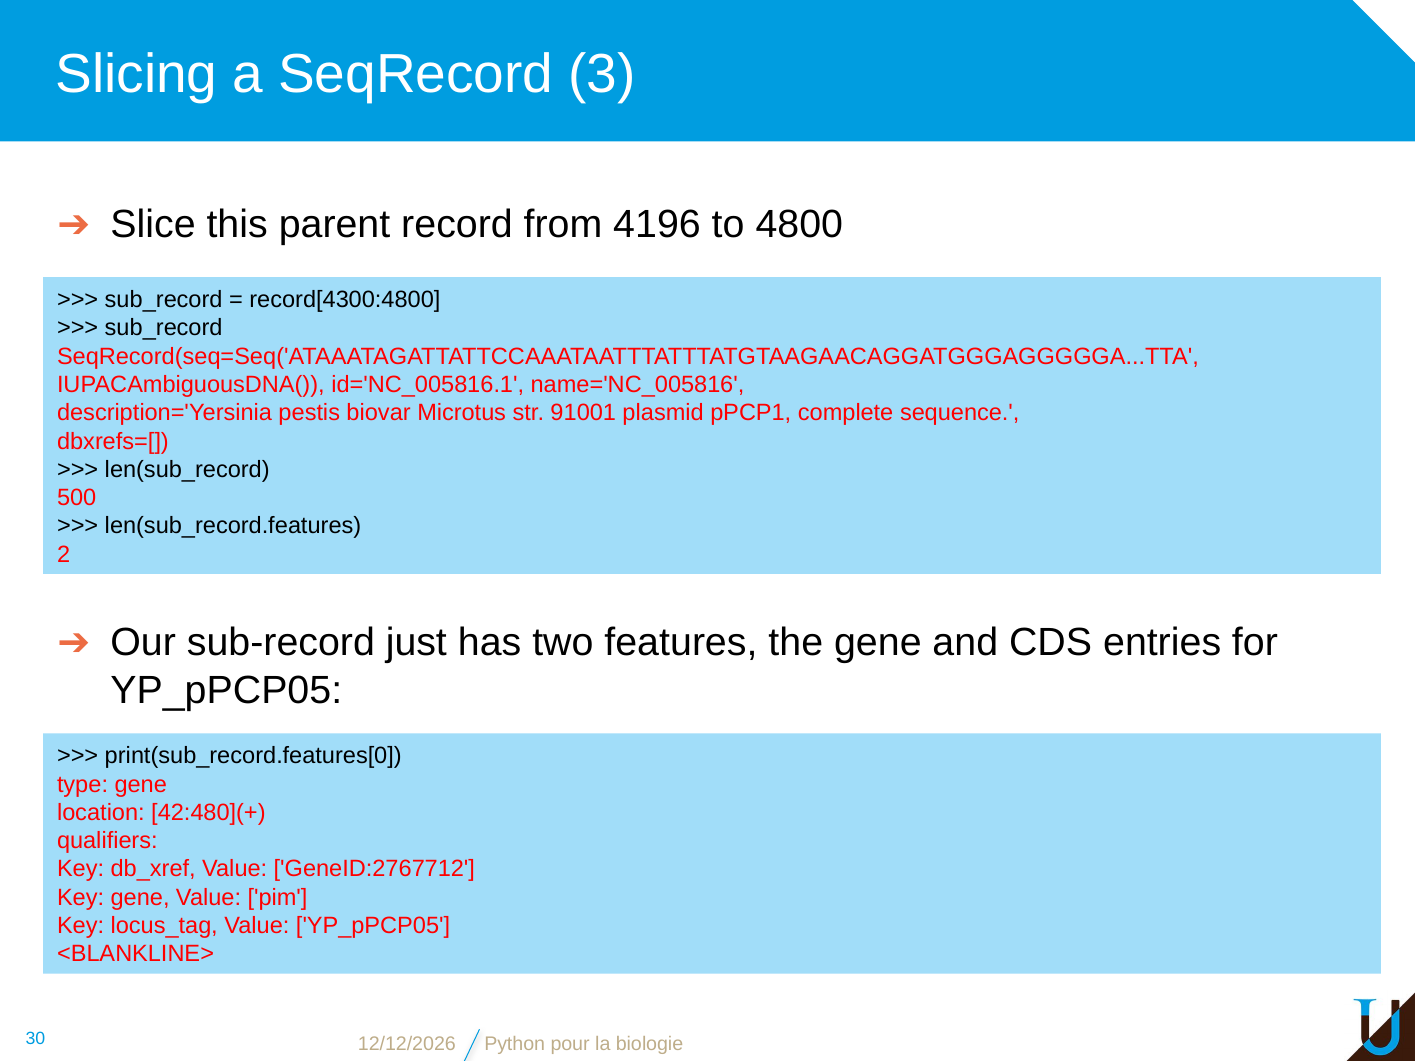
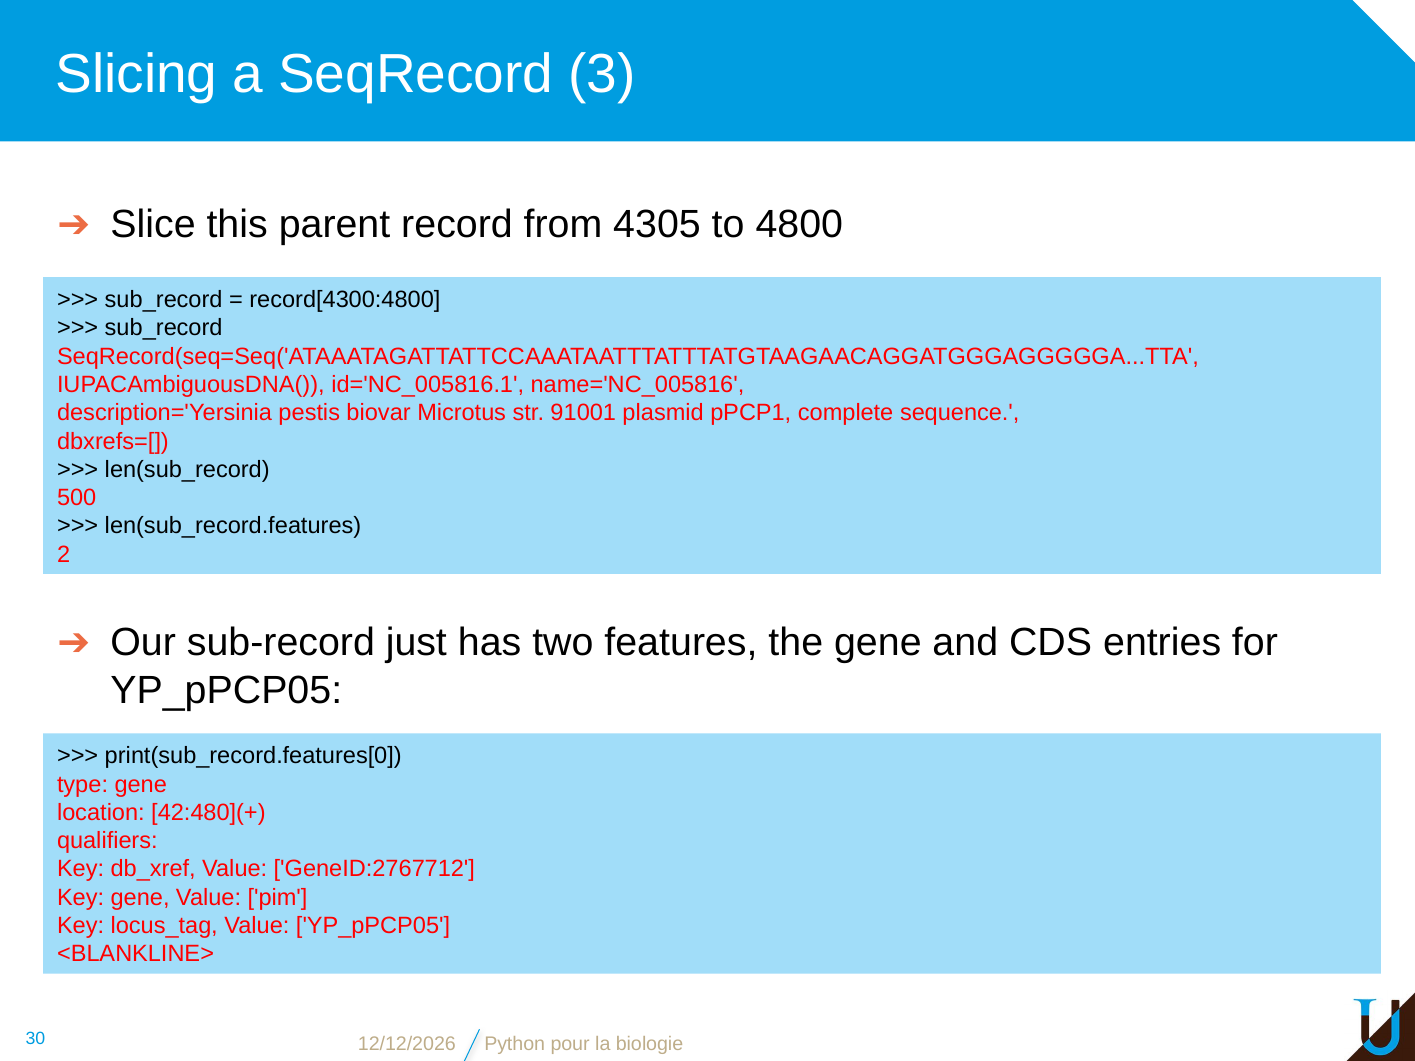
4196: 4196 -> 4305
